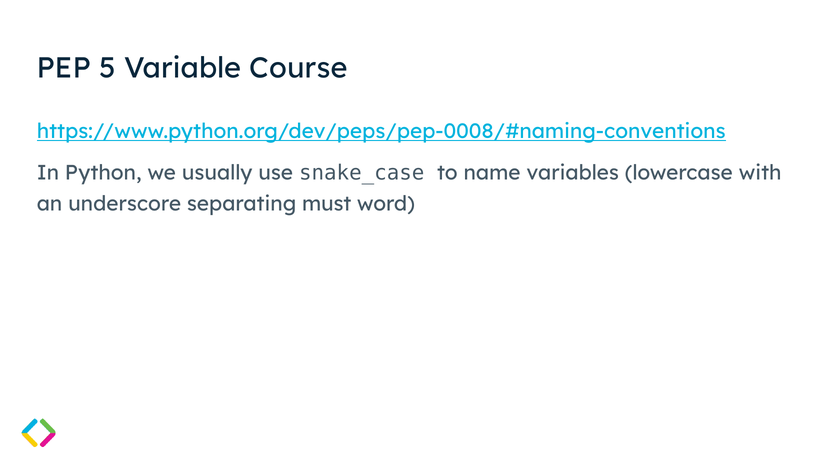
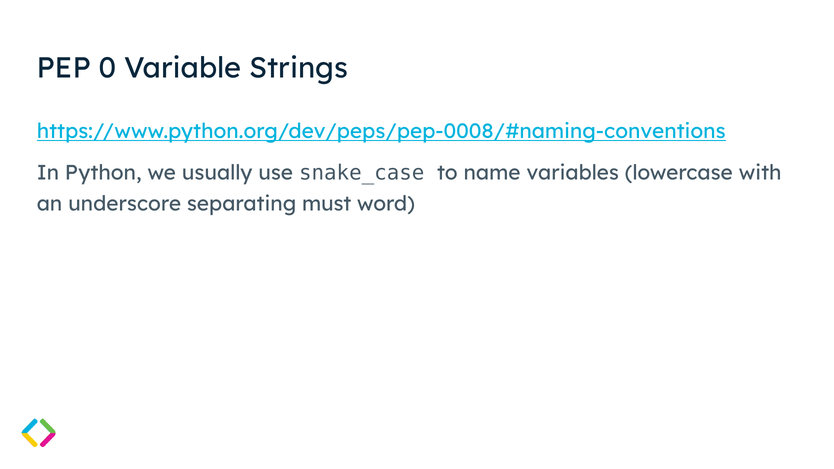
5: 5 -> 0
Course: Course -> Strings
